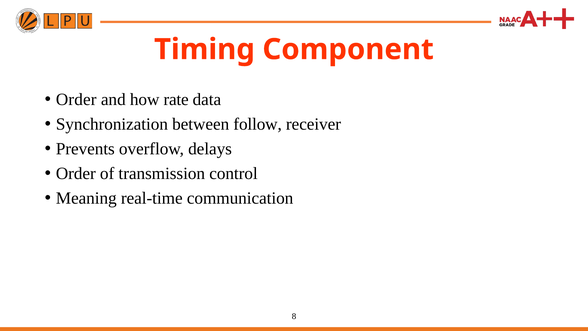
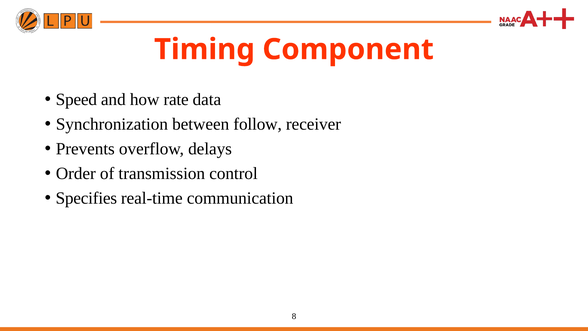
Order at (76, 99): Order -> Speed
Meaning: Meaning -> Specifies
